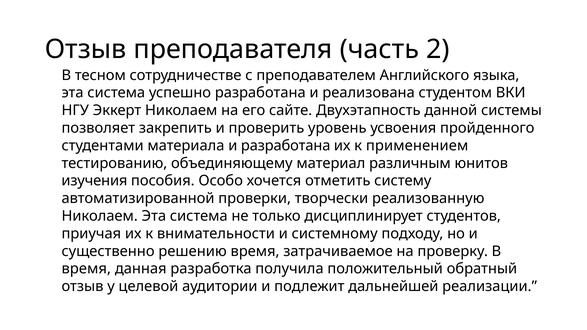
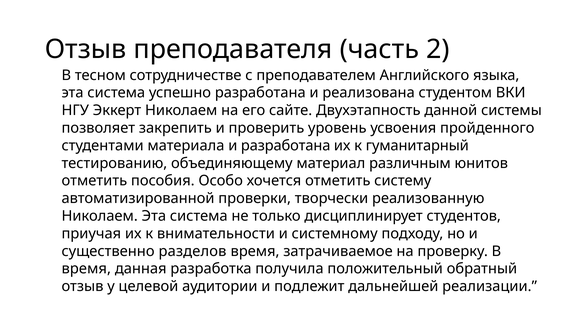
применением: применением -> гуманитарный
изучения at (94, 181): изучения -> отметить
решению: решению -> разделов
